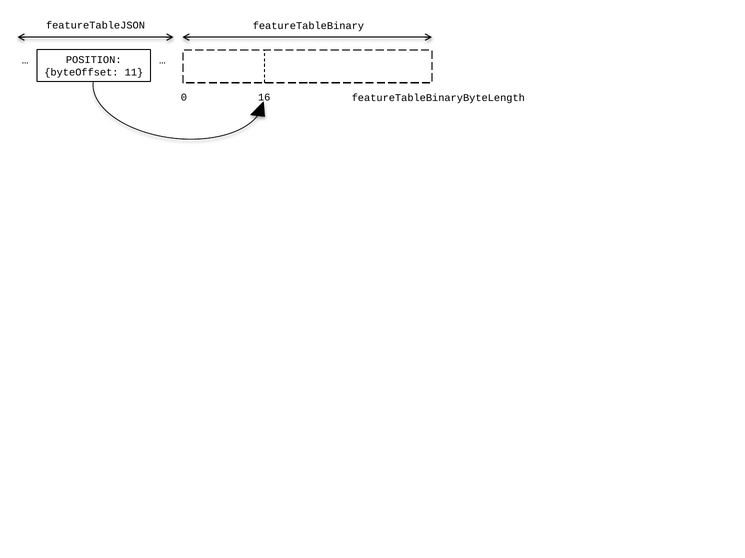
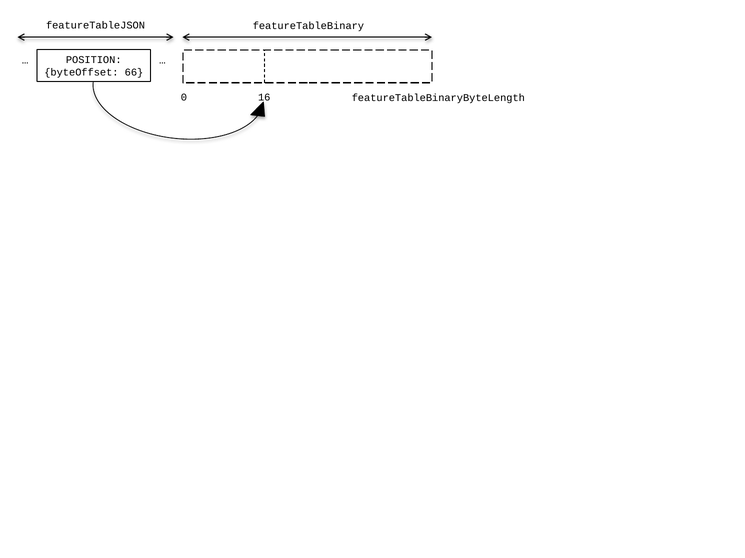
11: 11 -> 66
